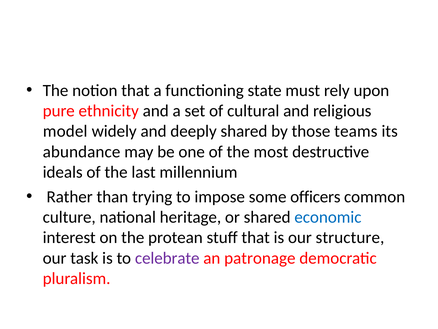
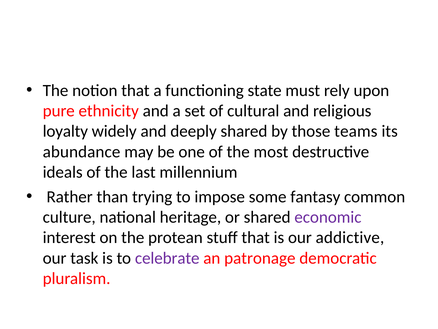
model: model -> loyalty
officers: officers -> fantasy
economic colour: blue -> purple
structure: structure -> addictive
